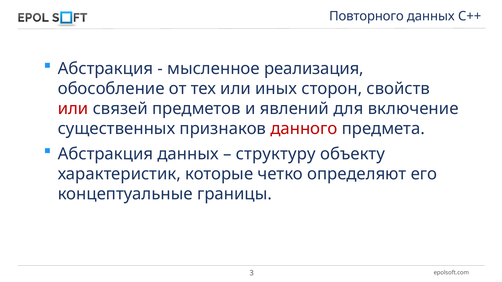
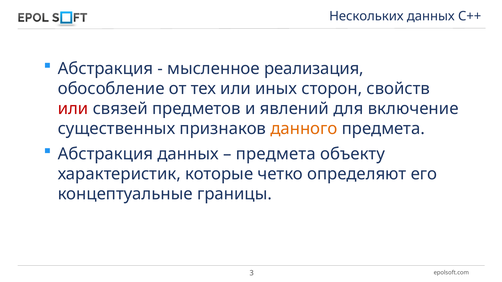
Повторного: Повторного -> Нескольких
данного colour: red -> orange
структуру at (276, 154): структуру -> предмета
